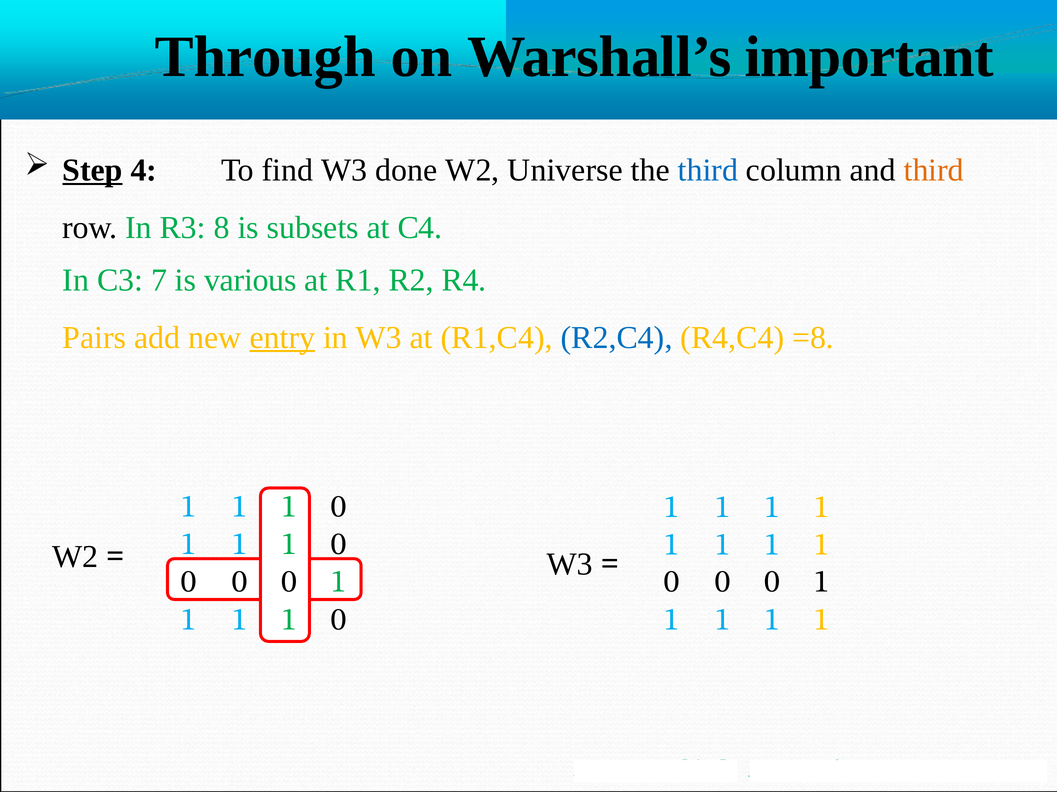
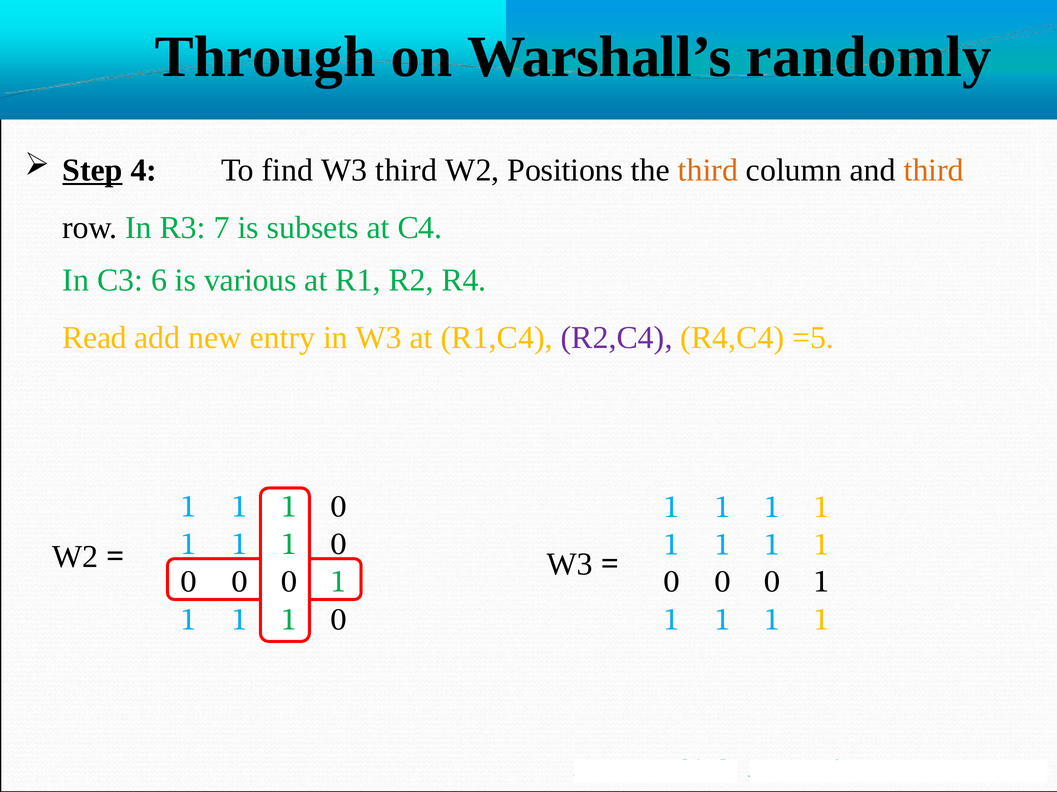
important: important -> randomly
W3 done: done -> third
Universe: Universe -> Positions
third at (708, 170) colour: blue -> orange
8: 8 -> 7
7: 7 -> 6
Pairs: Pairs -> Read
entry underline: present -> none
R2,C4 colour: blue -> purple
=8: =8 -> =5
